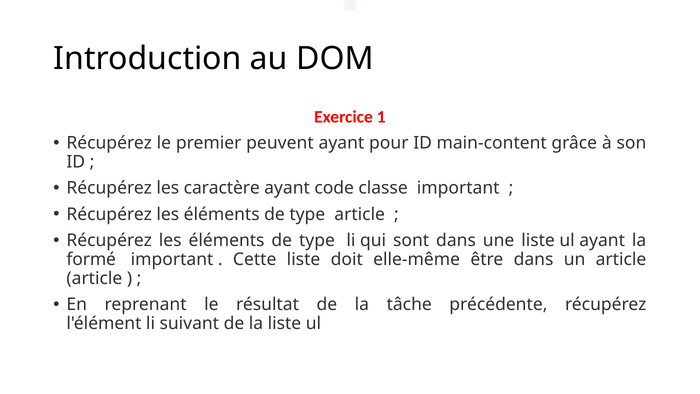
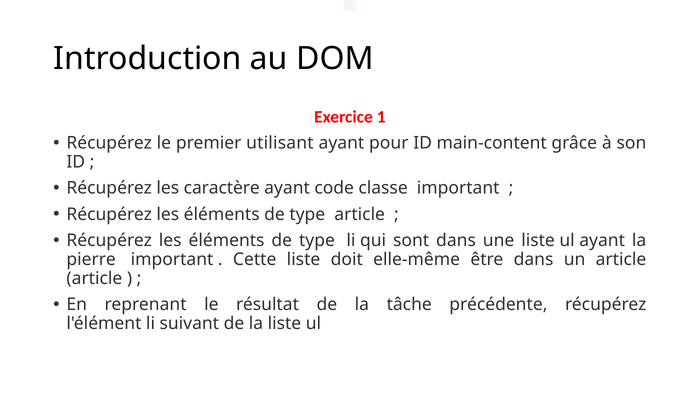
peuvent: peuvent -> utilisant
formé: formé -> pierre
